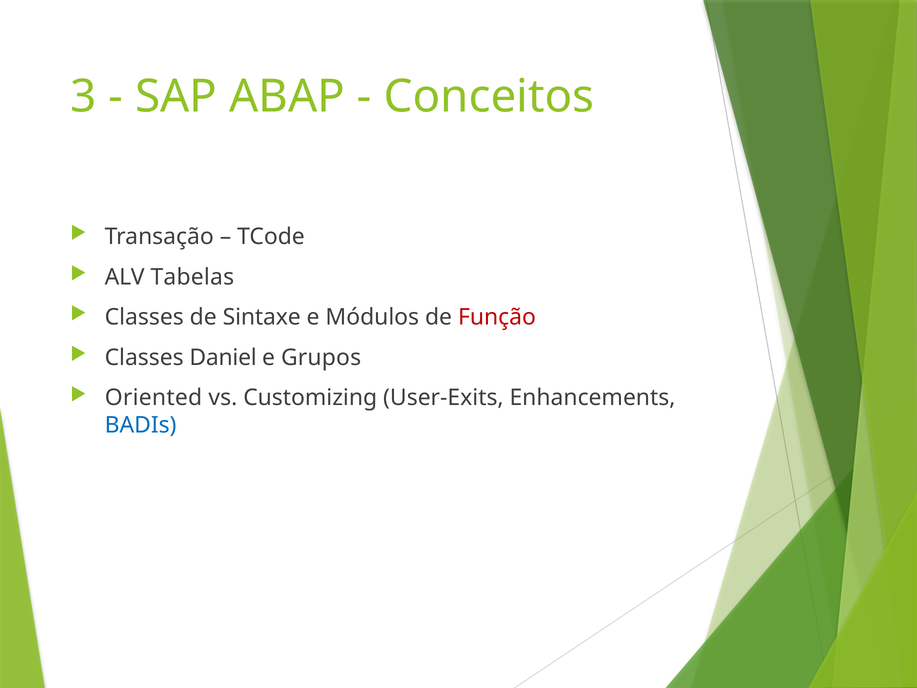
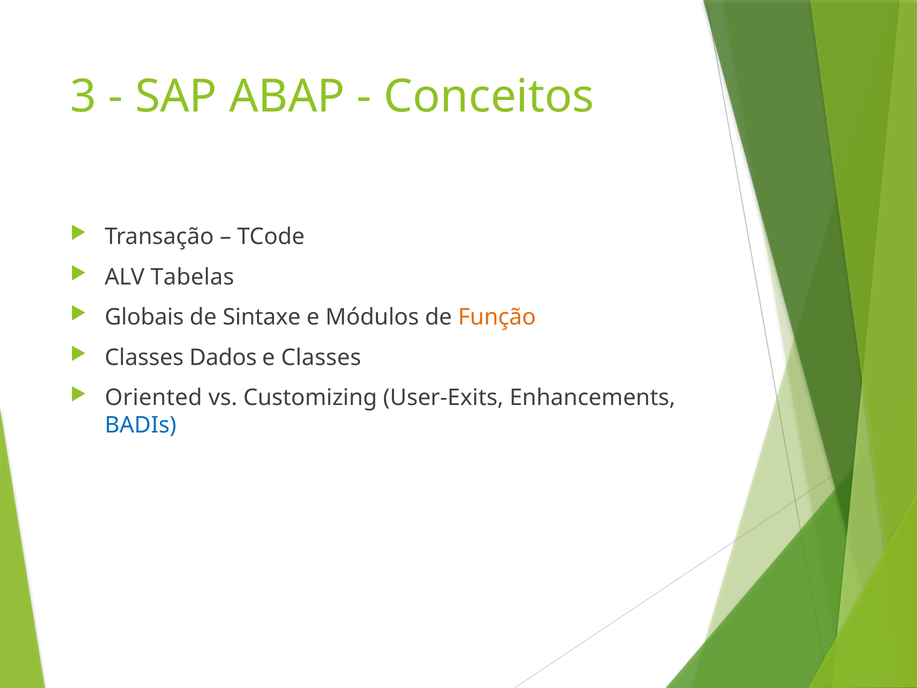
Classes at (144, 317): Classes -> Globais
Função colour: red -> orange
Daniel: Daniel -> Dados
e Grupos: Grupos -> Classes
